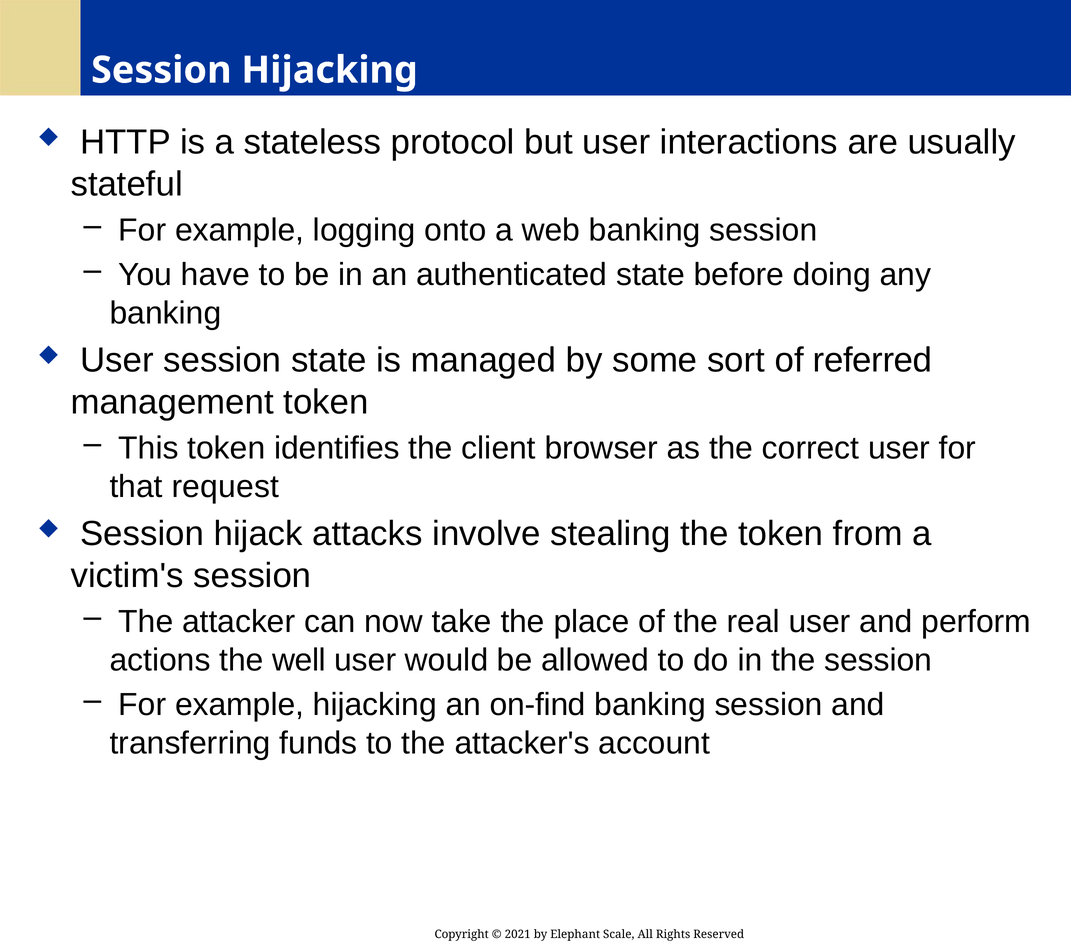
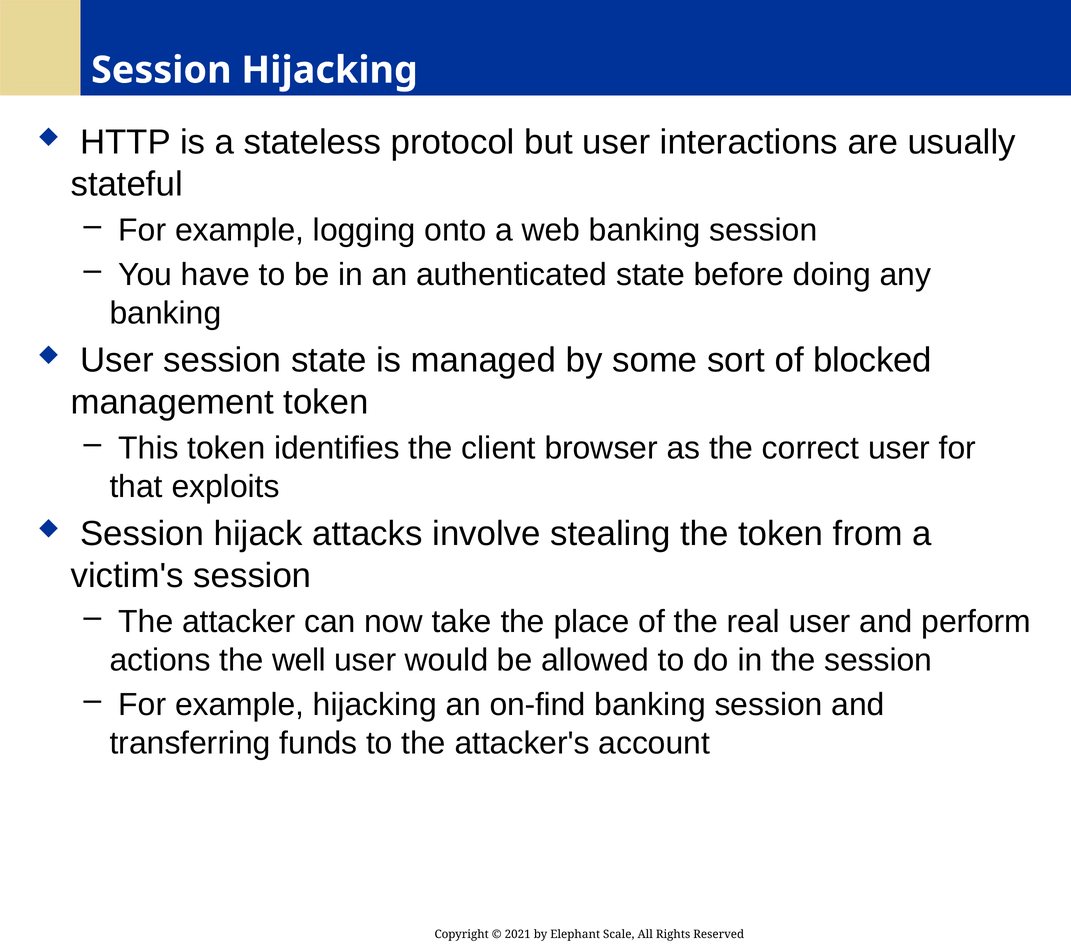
referred: referred -> blocked
request: request -> exploits
